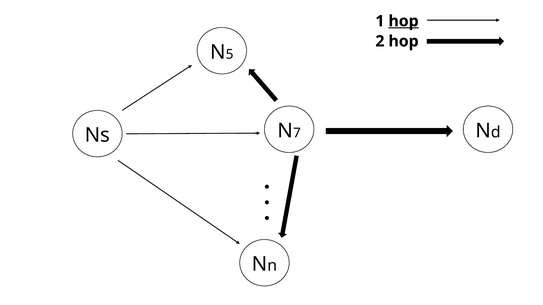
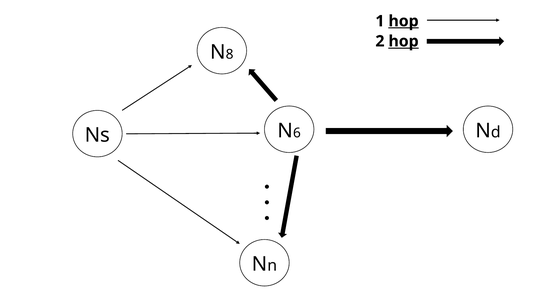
hop at (404, 41) underline: none -> present
5: 5 -> 8
7: 7 -> 6
